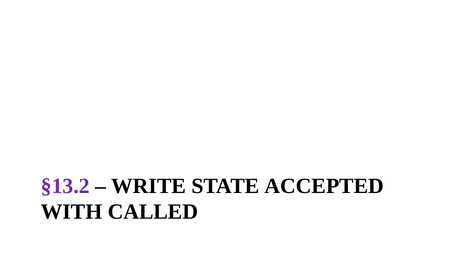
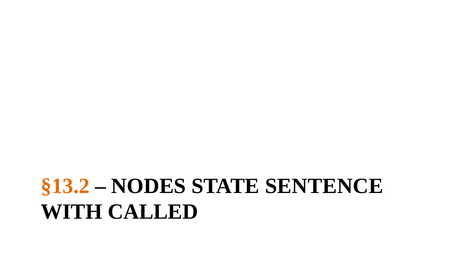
§13.2 colour: purple -> orange
WRITE: WRITE -> NODES
ACCEPTED: ACCEPTED -> SENTENCE
